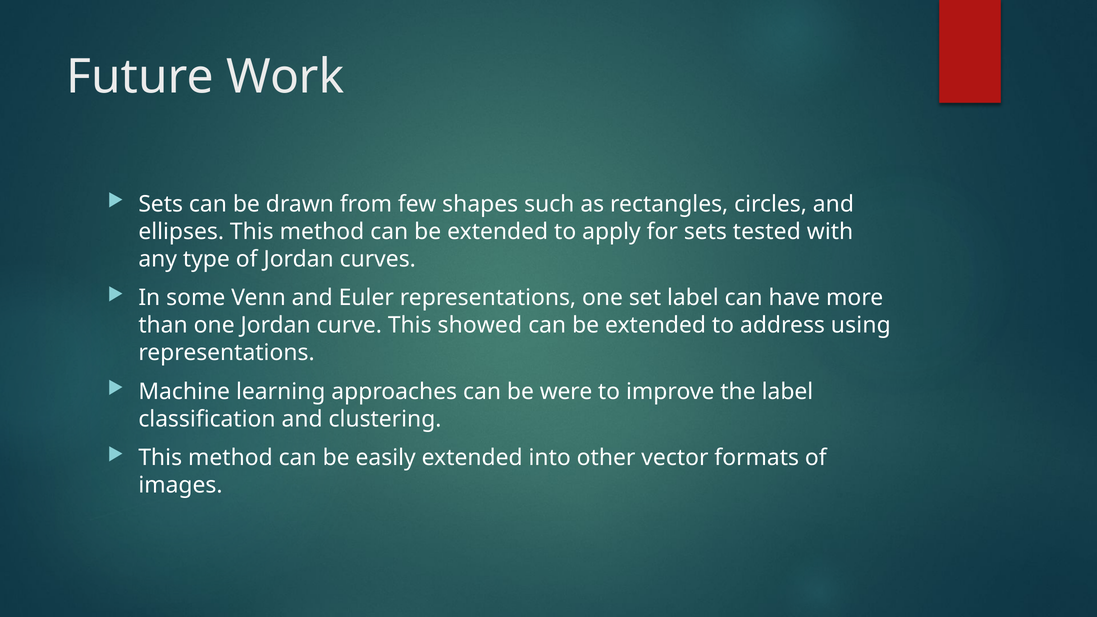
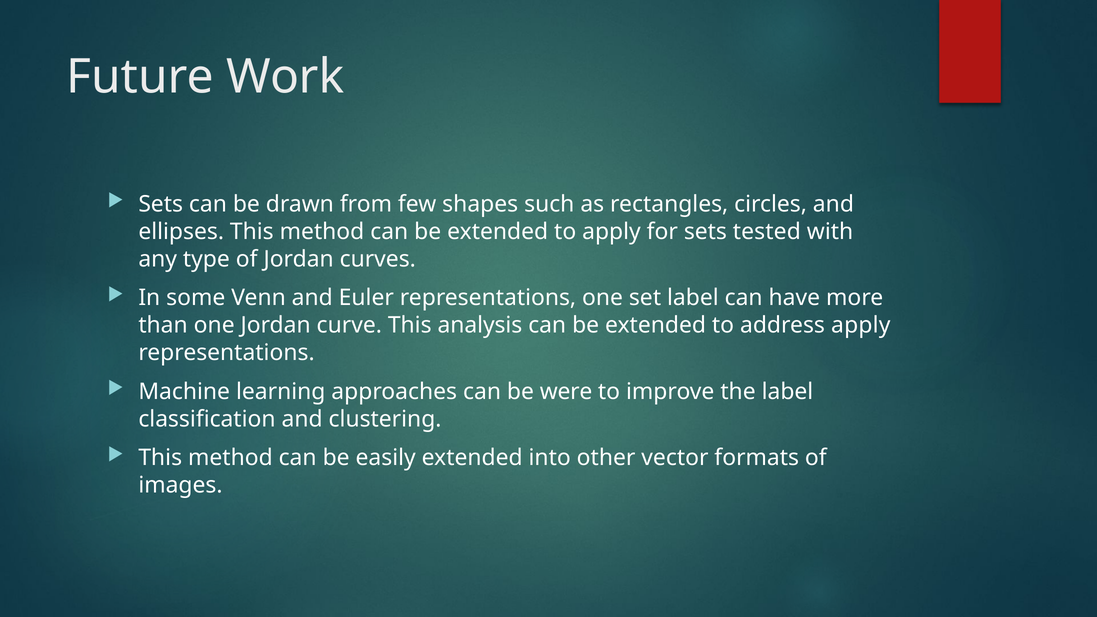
showed: showed -> analysis
address using: using -> apply
